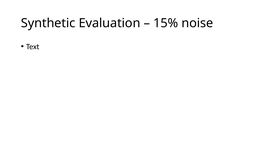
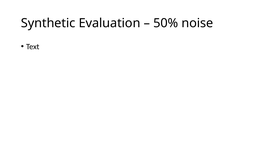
15%: 15% -> 50%
